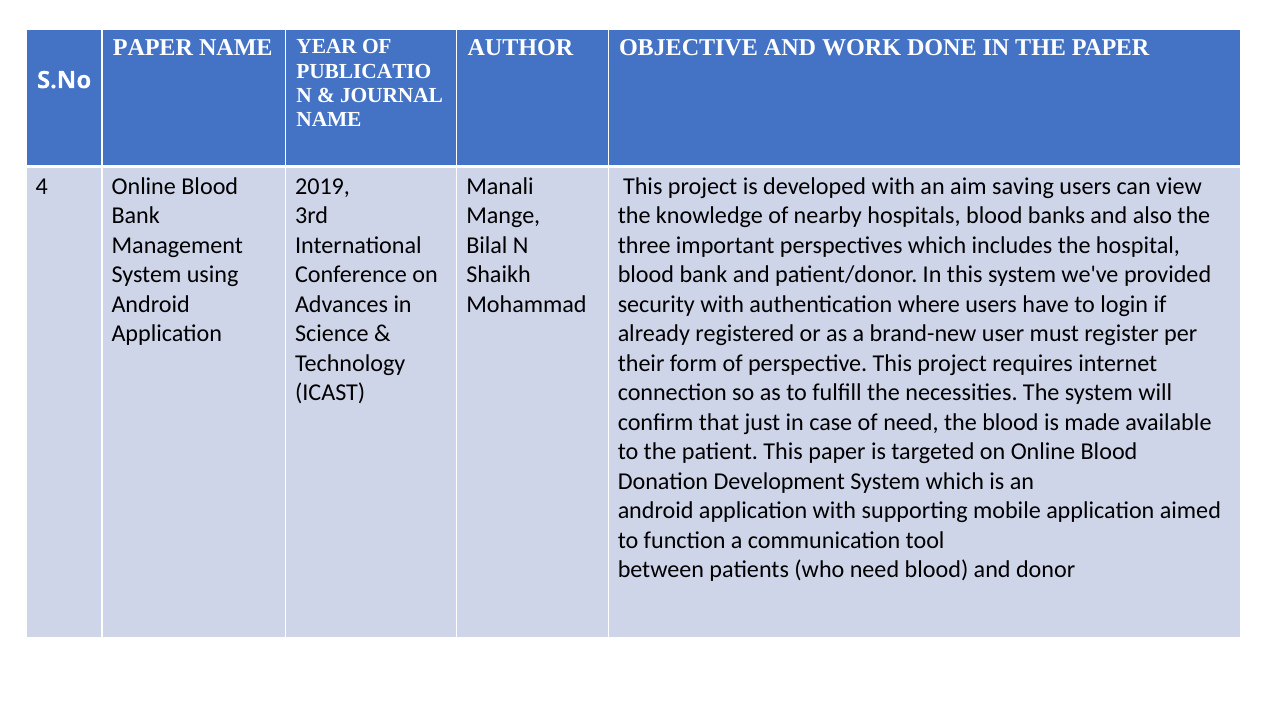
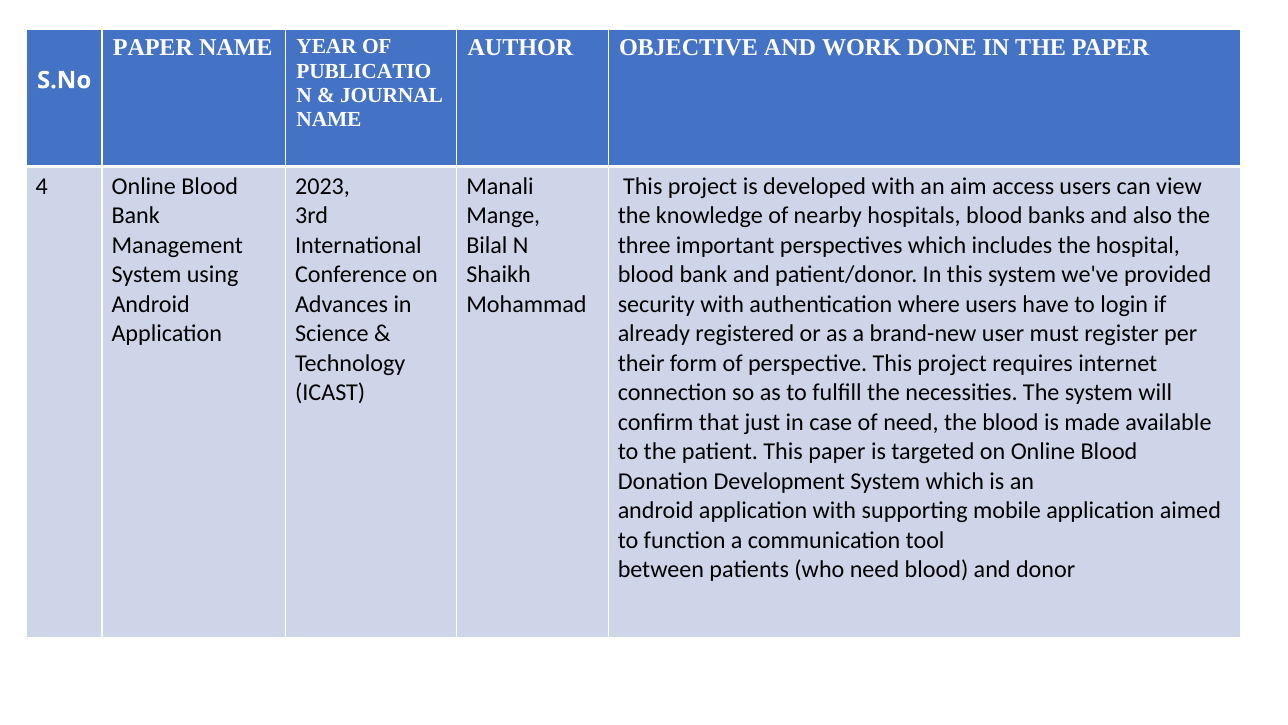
2019: 2019 -> 2023
saving: saving -> access
